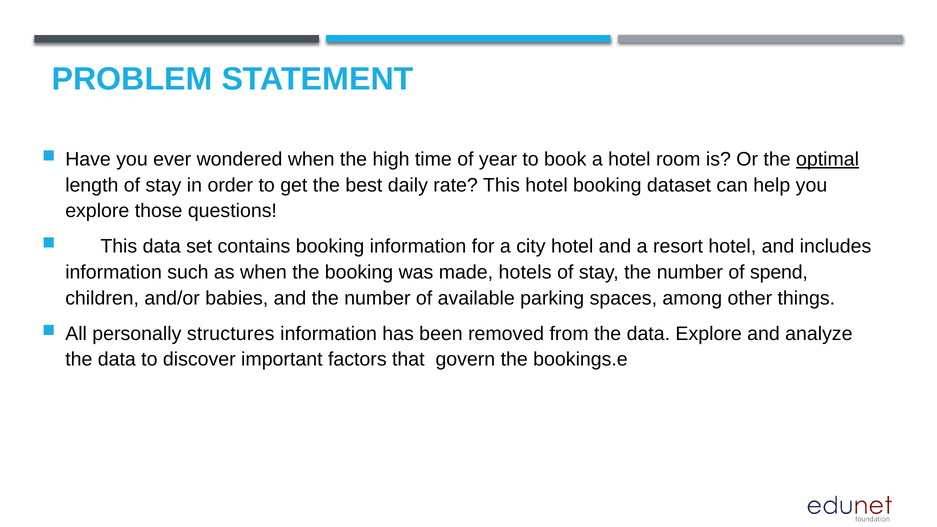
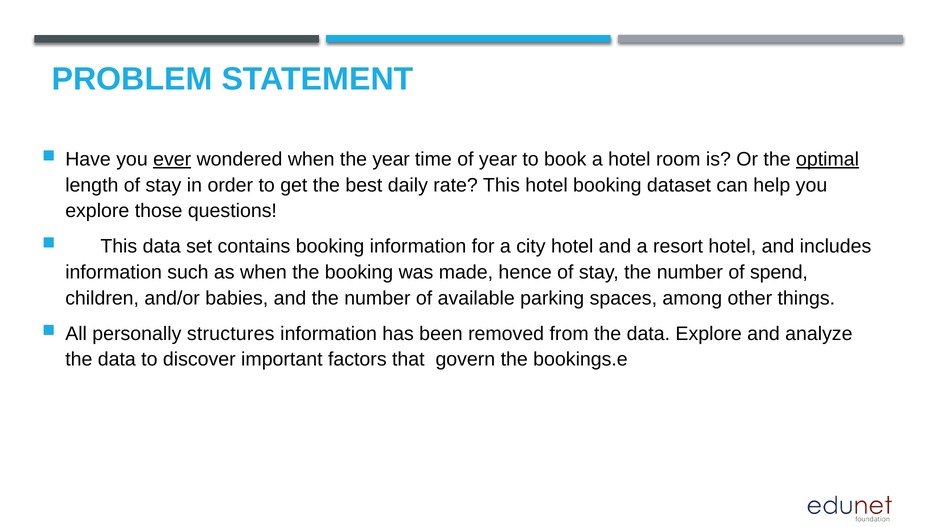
ever underline: none -> present
the high: high -> year
hotels: hotels -> hence
